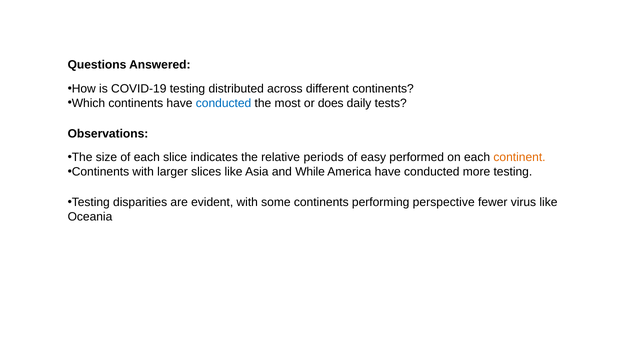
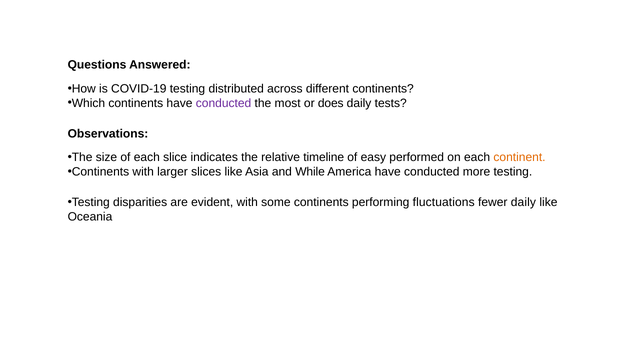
conducted at (224, 103) colour: blue -> purple
periods: periods -> timeline
perspective: perspective -> fluctuations
fewer virus: virus -> daily
